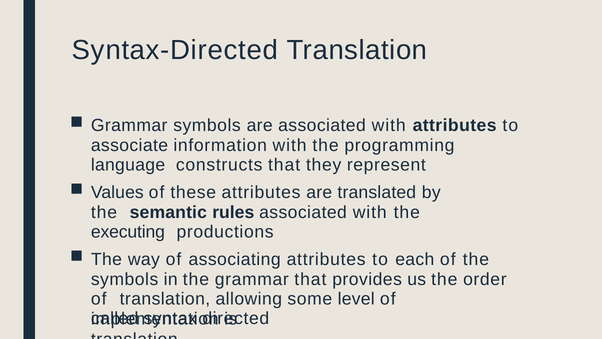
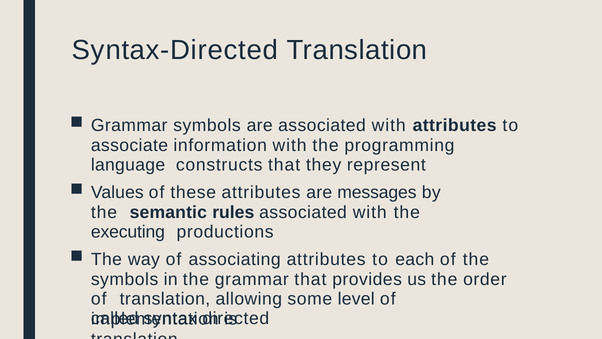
translated: translated -> messages
